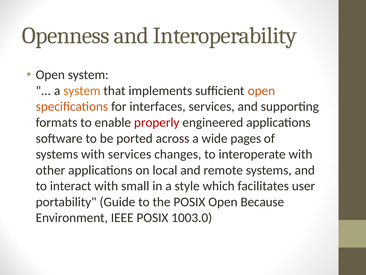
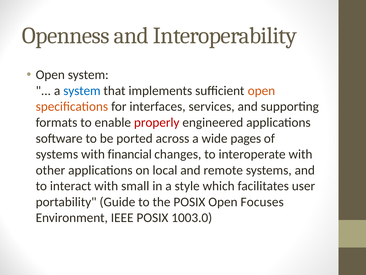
system at (82, 91) colour: orange -> blue
with services: services -> financial
Because: Because -> Focuses
